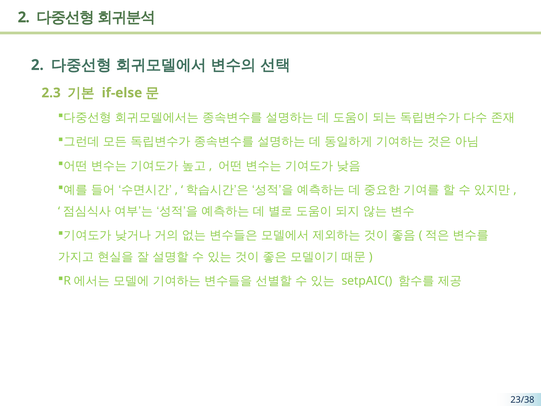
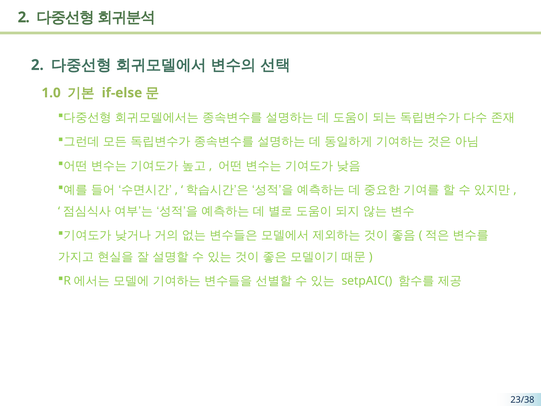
2.3: 2.3 -> 1.0
